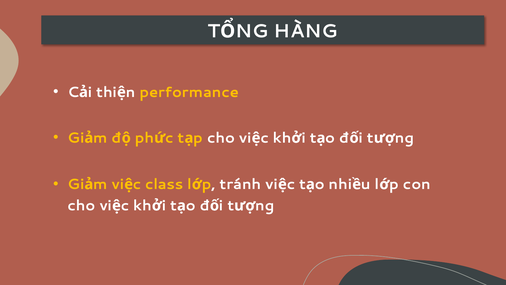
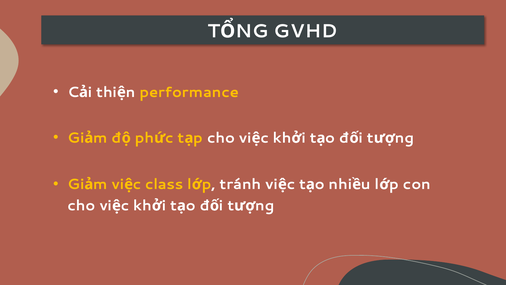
HÀNG: HÀNG -> GVHD
